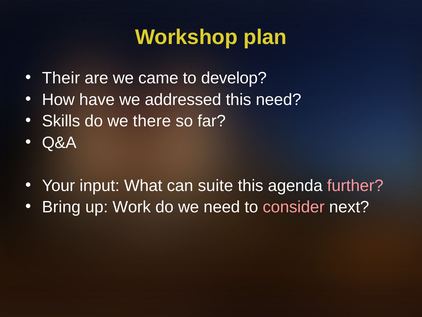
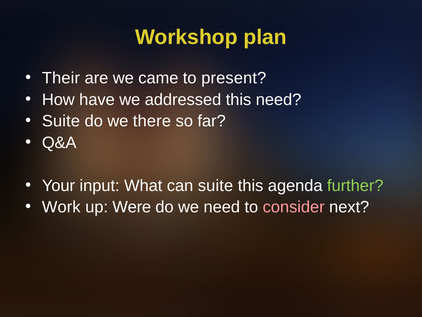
develop: develop -> present
Skills at (61, 121): Skills -> Suite
further colour: pink -> light green
Bring: Bring -> Work
Work: Work -> Were
